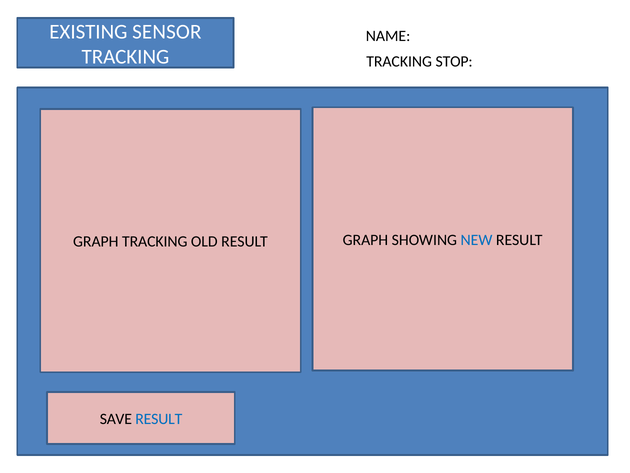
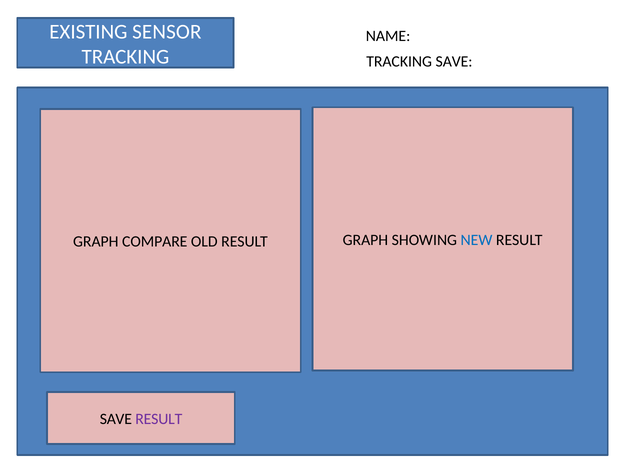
TRACKING STOP: STOP -> SAVE
GRAPH TRACKING: TRACKING -> COMPARE
RESULT at (159, 419) colour: blue -> purple
